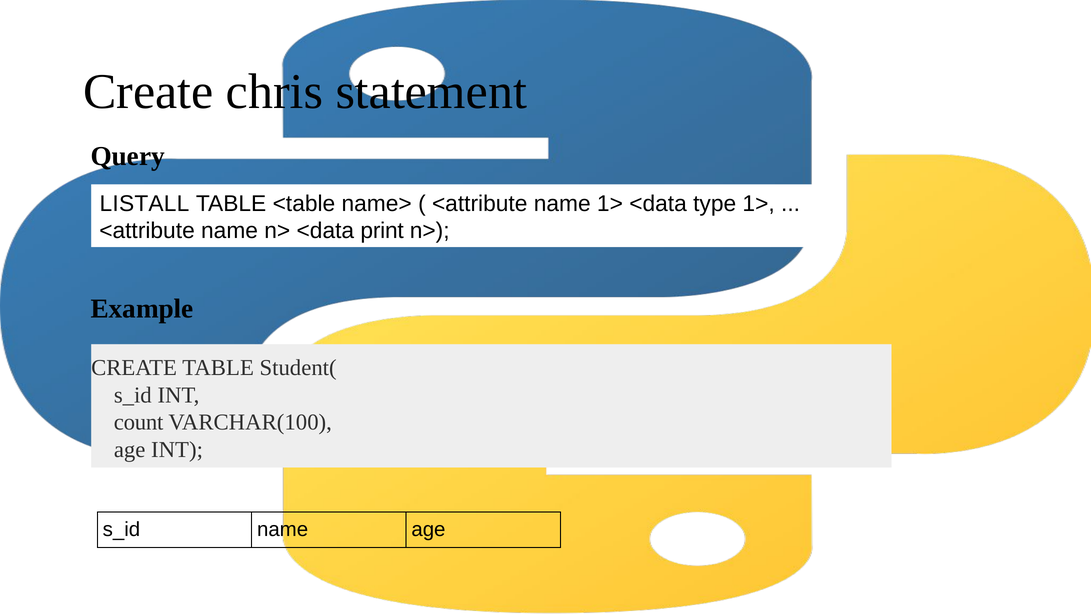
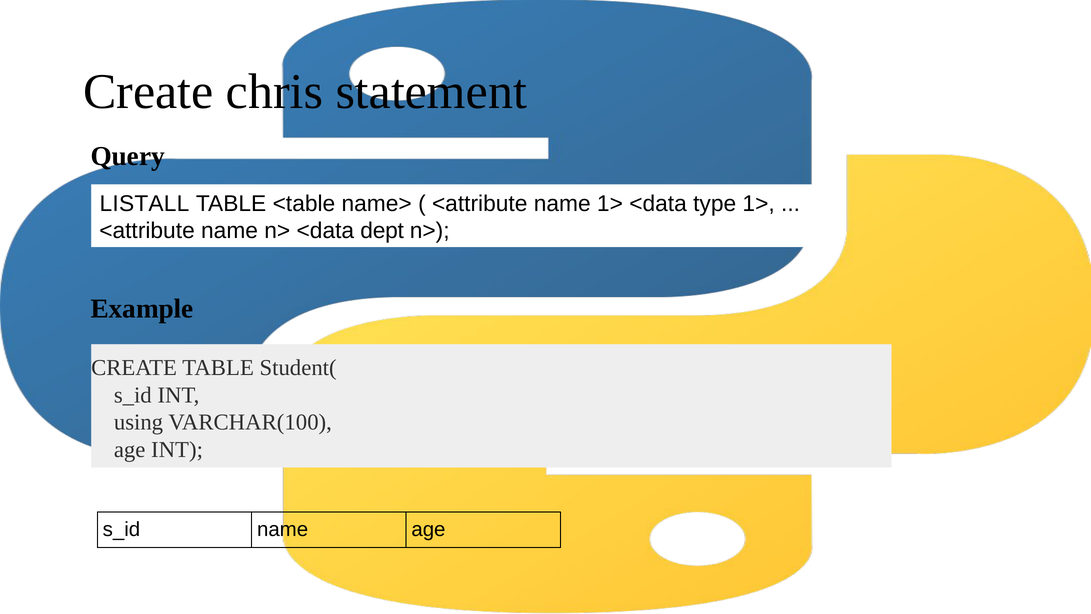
print: print -> dept
count: count -> using
